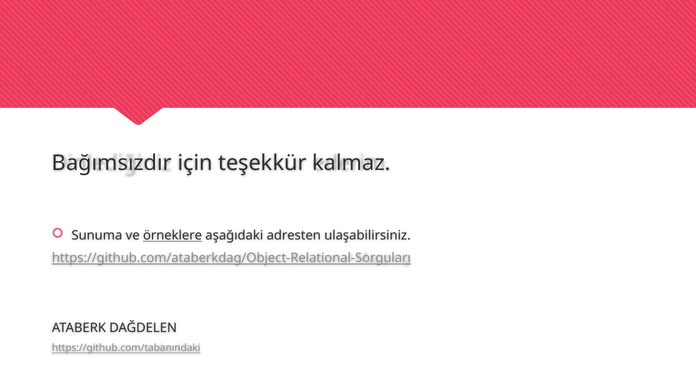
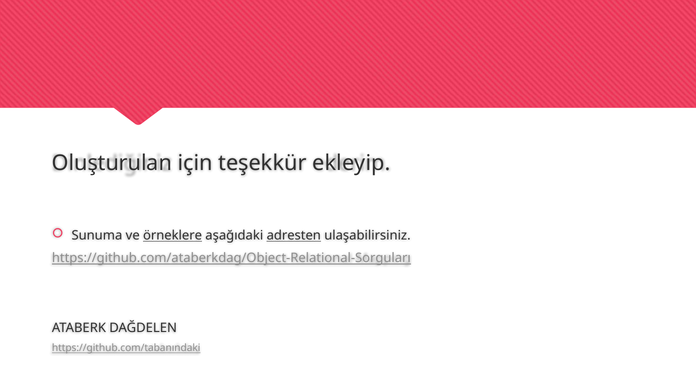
Bağımsızdır: Bağımsızdır -> Oluşturulan
kalmaz: kalmaz -> ekleyip
adresten underline: none -> present
